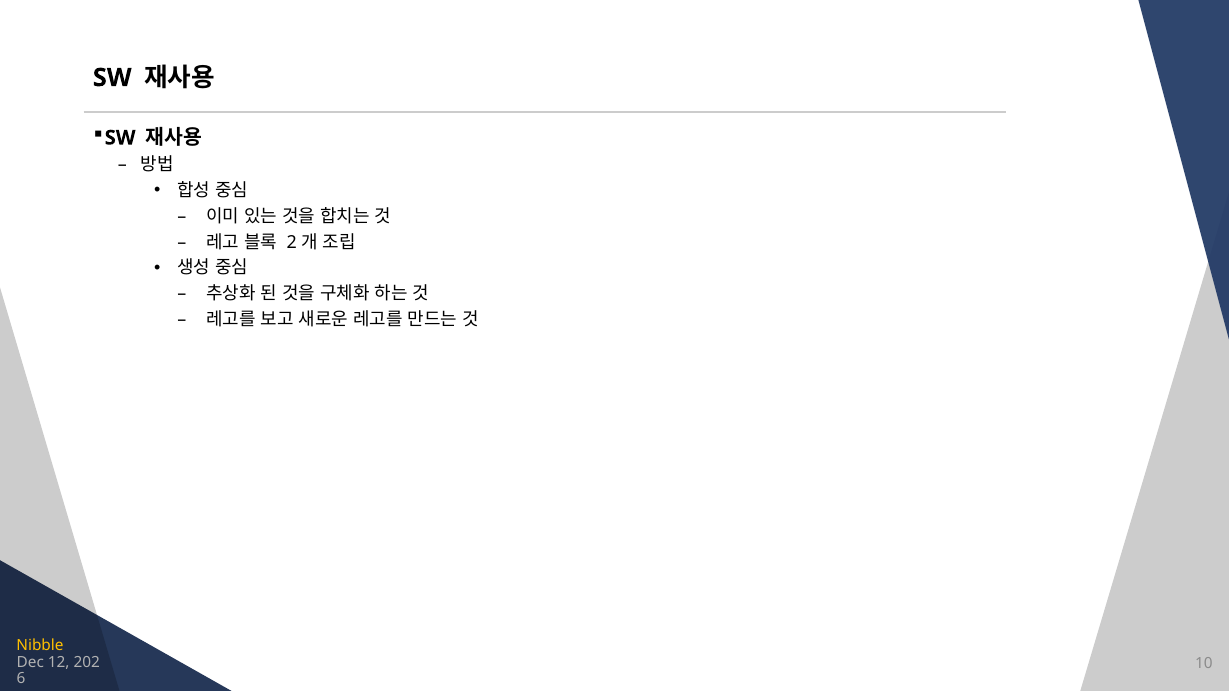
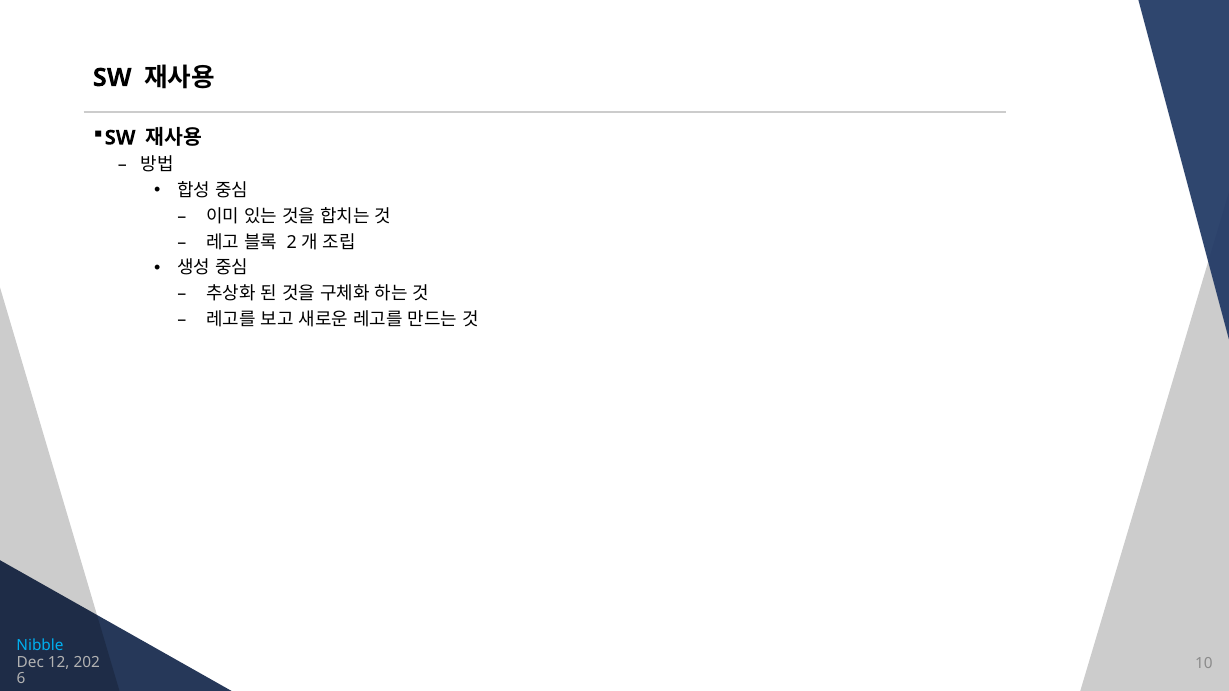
Nibble colour: yellow -> light blue
